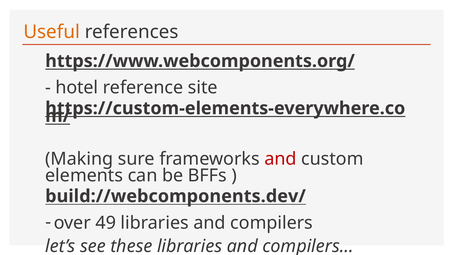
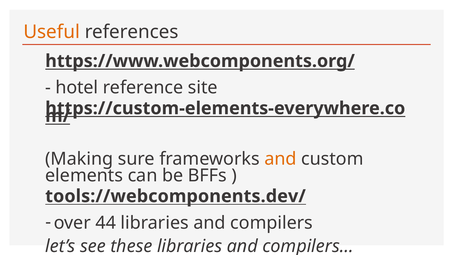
and at (280, 159) colour: red -> orange
build://webcomponents.dev/: build://webcomponents.dev/ -> tools://webcomponents.dev/
49: 49 -> 44
